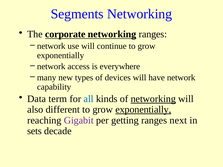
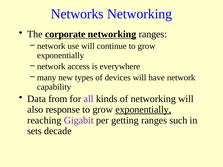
Segments: Segments -> Networks
term: term -> from
all colour: blue -> purple
networking at (153, 99) underline: present -> none
different: different -> response
next: next -> such
